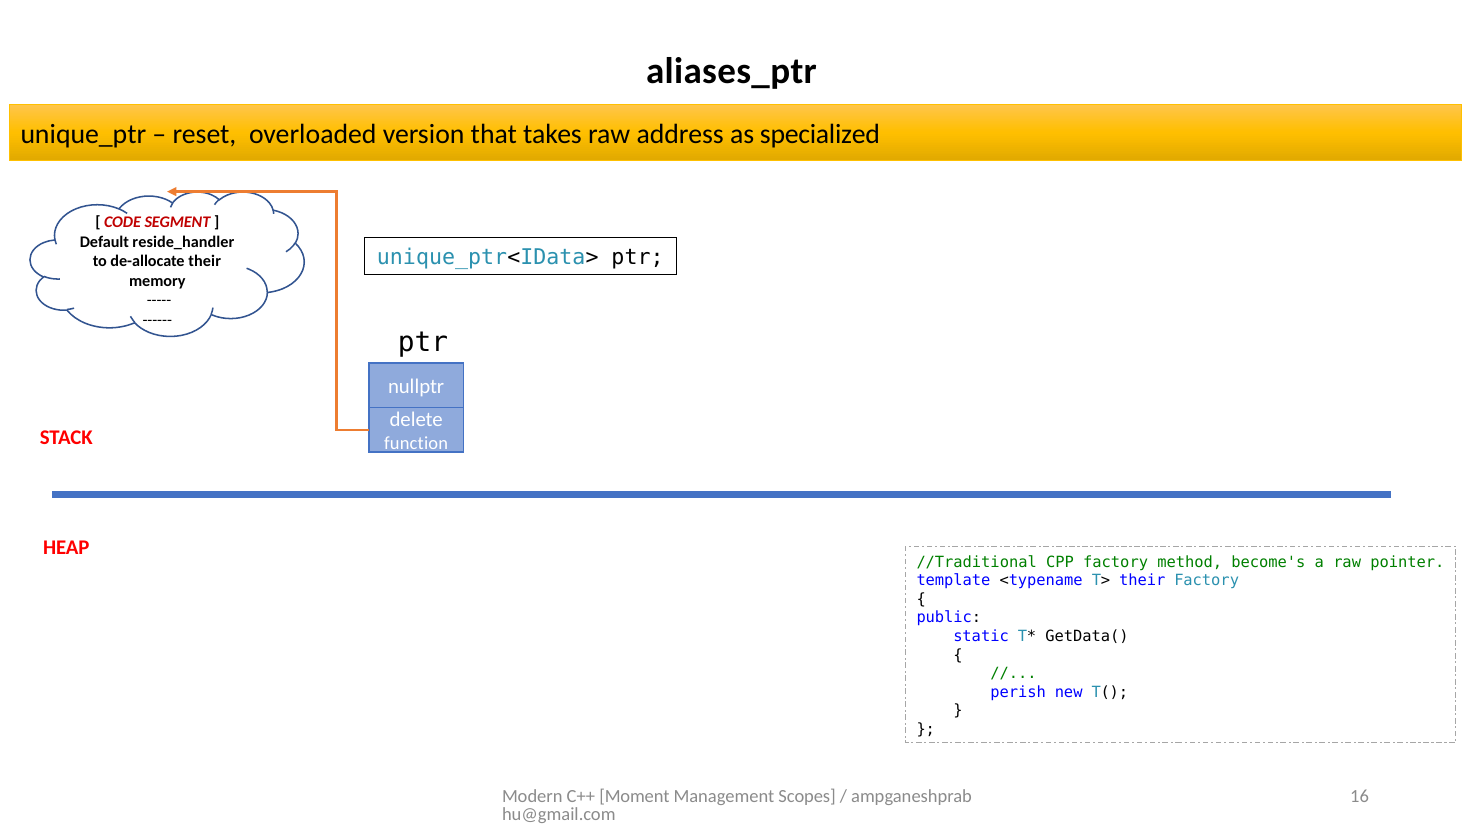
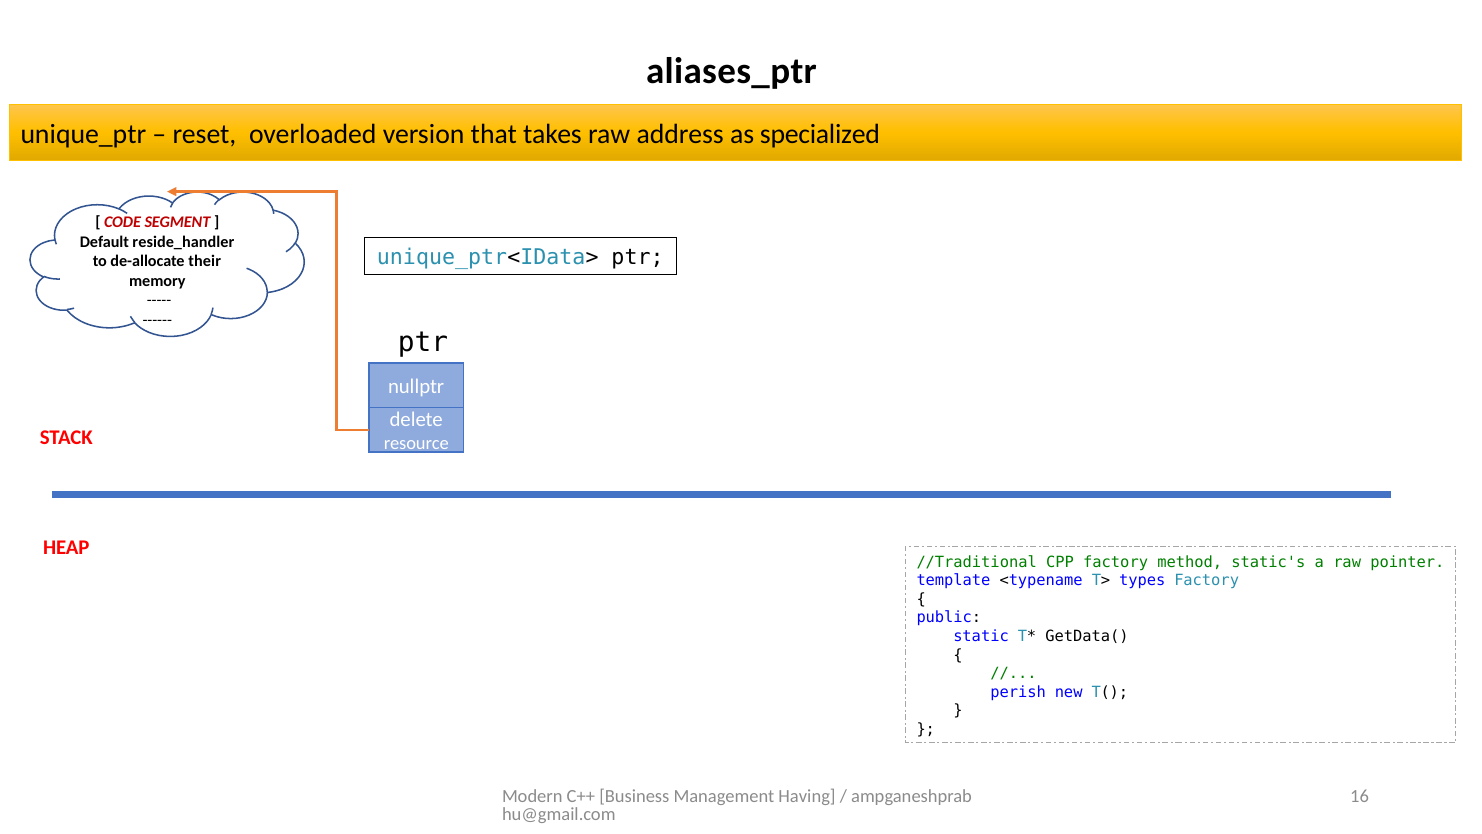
function: function -> resource
become's: become's -> static's
T> their: their -> types
Moment: Moment -> Business
Scopes: Scopes -> Having
